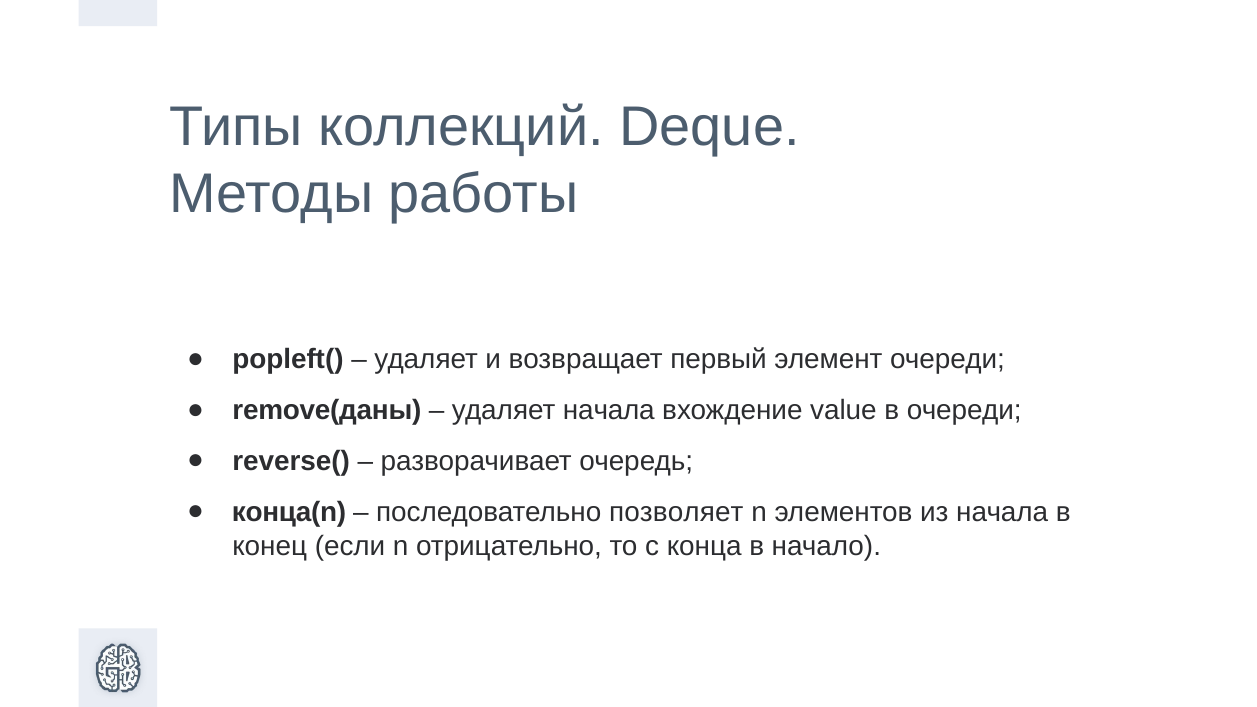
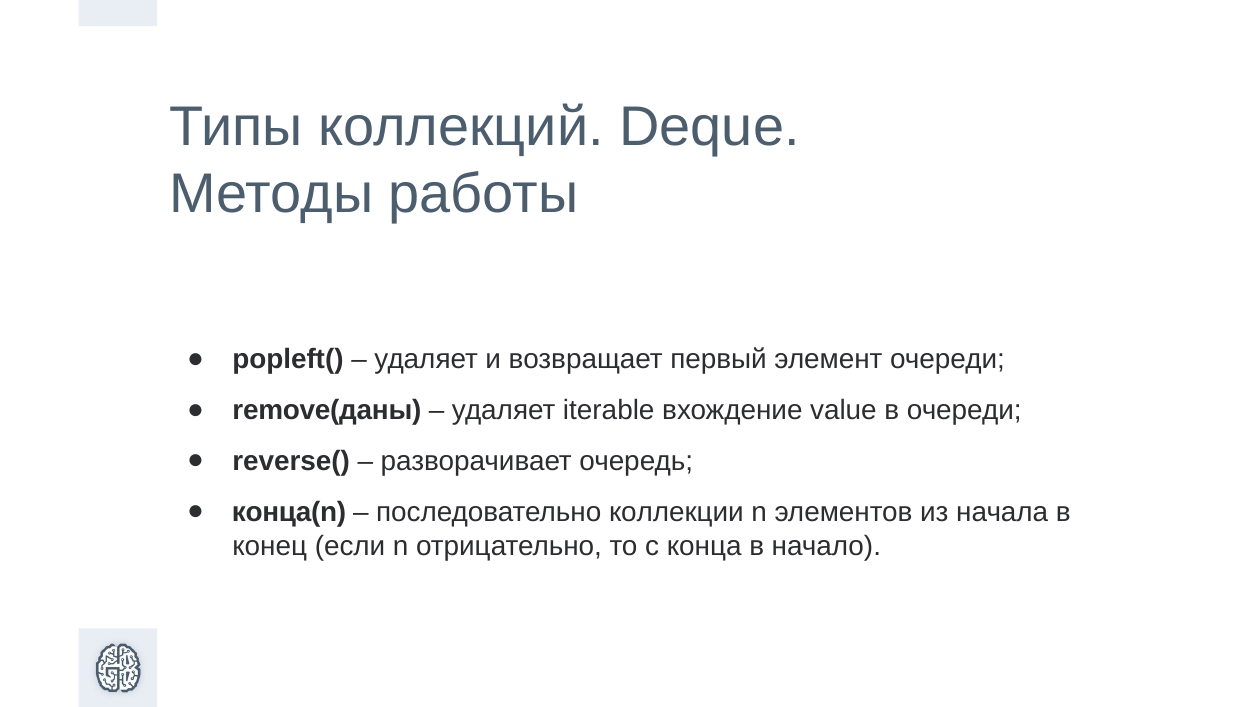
удаляет начала: начала -> iterable
позволяет: позволяет -> коллекции
